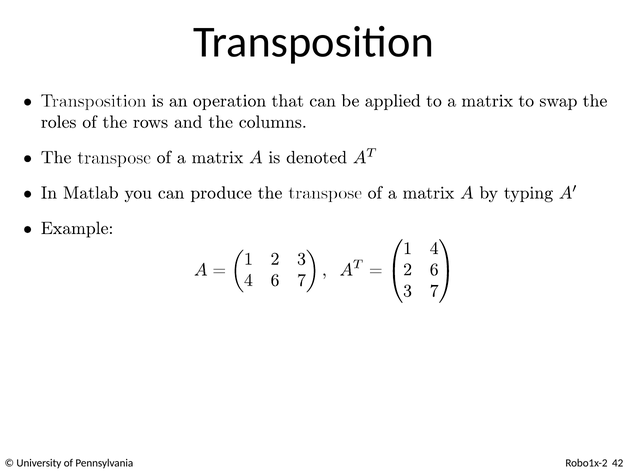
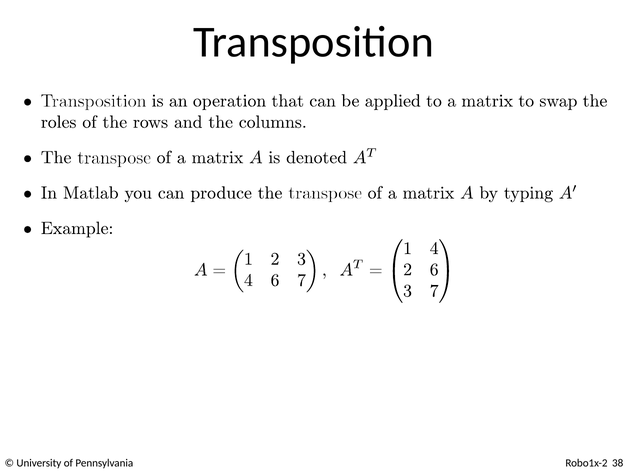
42: 42 -> 38
